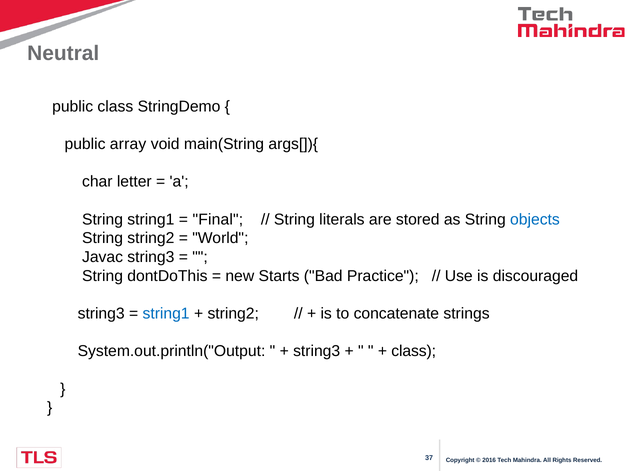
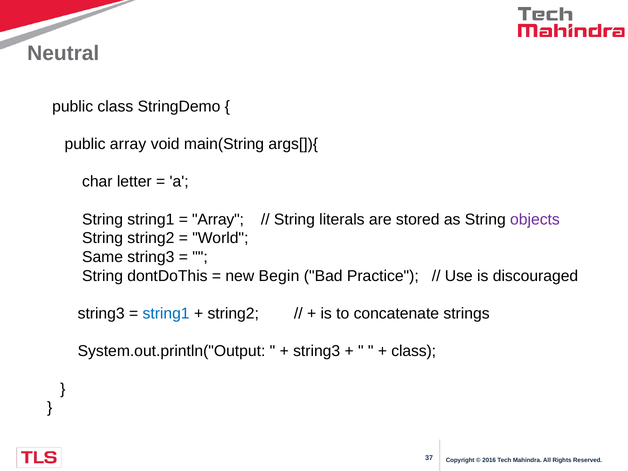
Final at (218, 219): Final -> Array
objects colour: blue -> purple
Javac: Javac -> Same
Starts: Starts -> Begin
